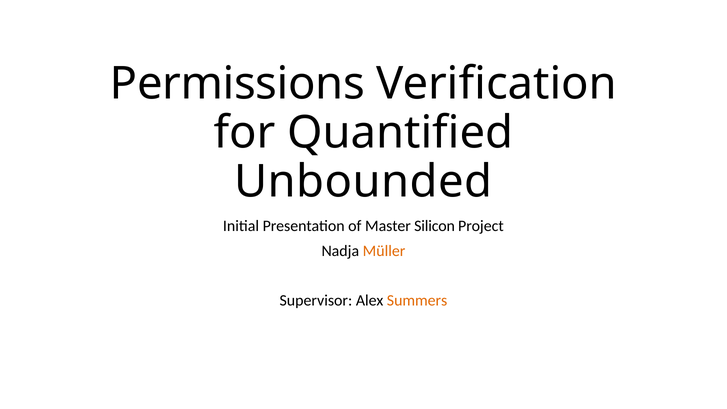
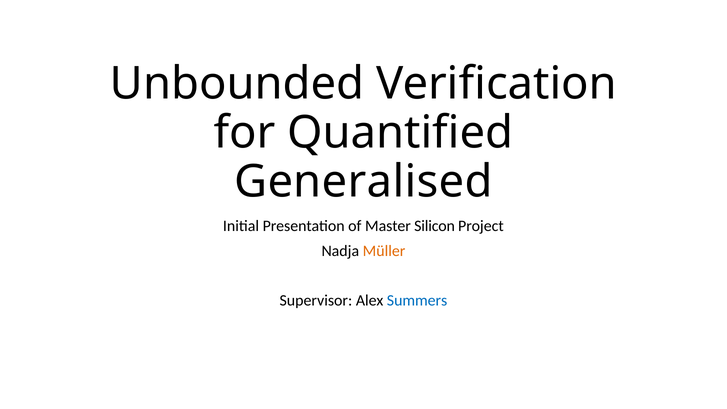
Permissions: Permissions -> Unbounded
Unbounded: Unbounded -> Generalised
Summers colour: orange -> blue
